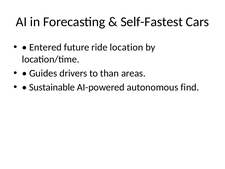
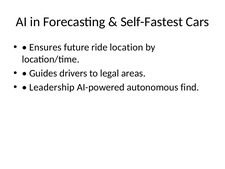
Entered: Entered -> Ensures
than: than -> legal
Sustainable: Sustainable -> Leadership
